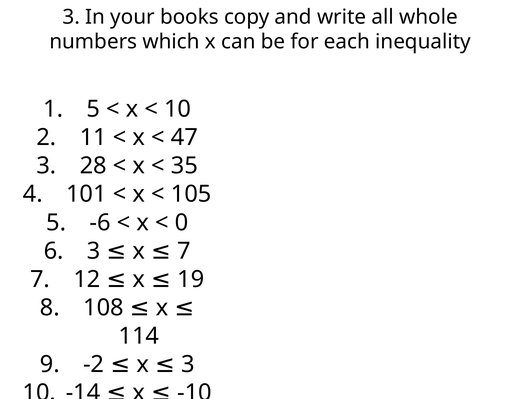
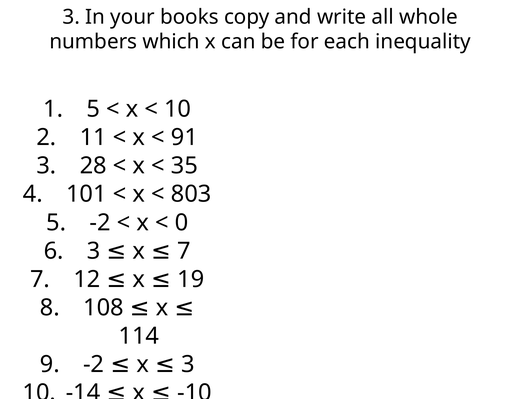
47: 47 -> 91
105: 105 -> 803
5 -6: -6 -> -2
